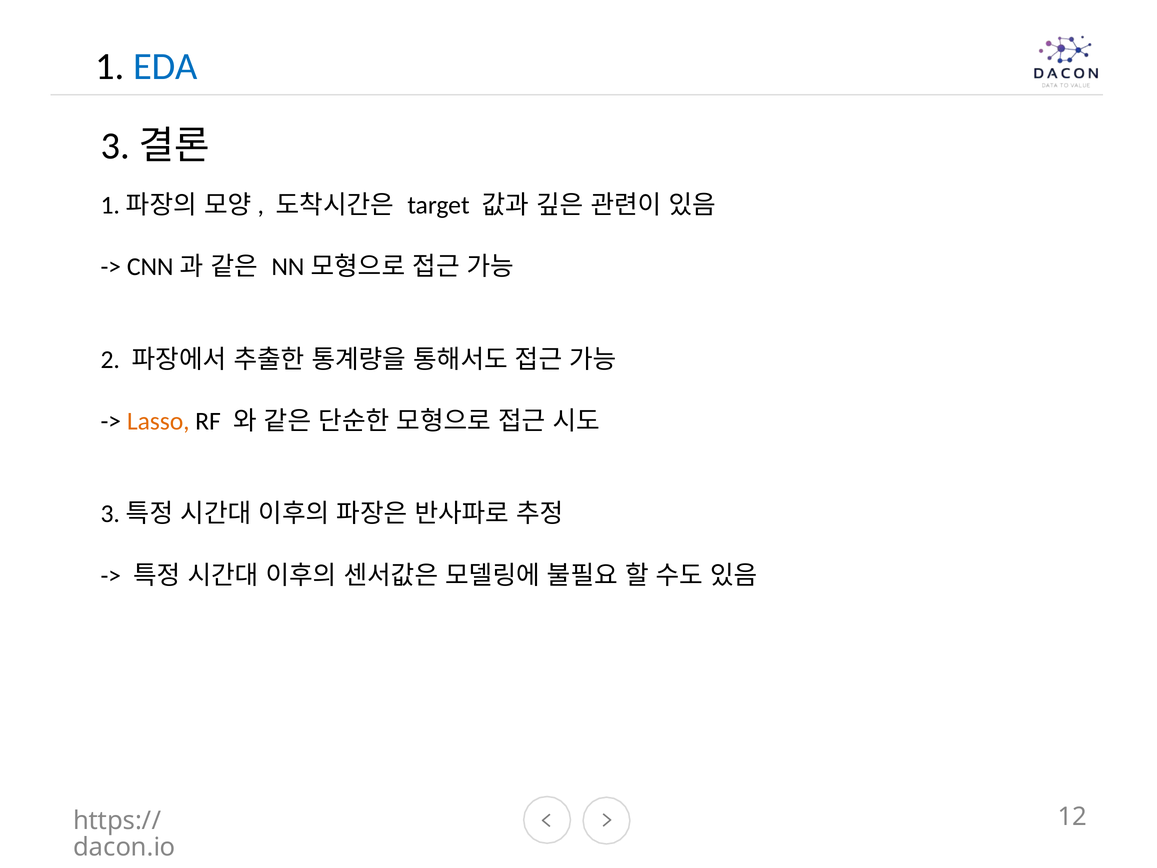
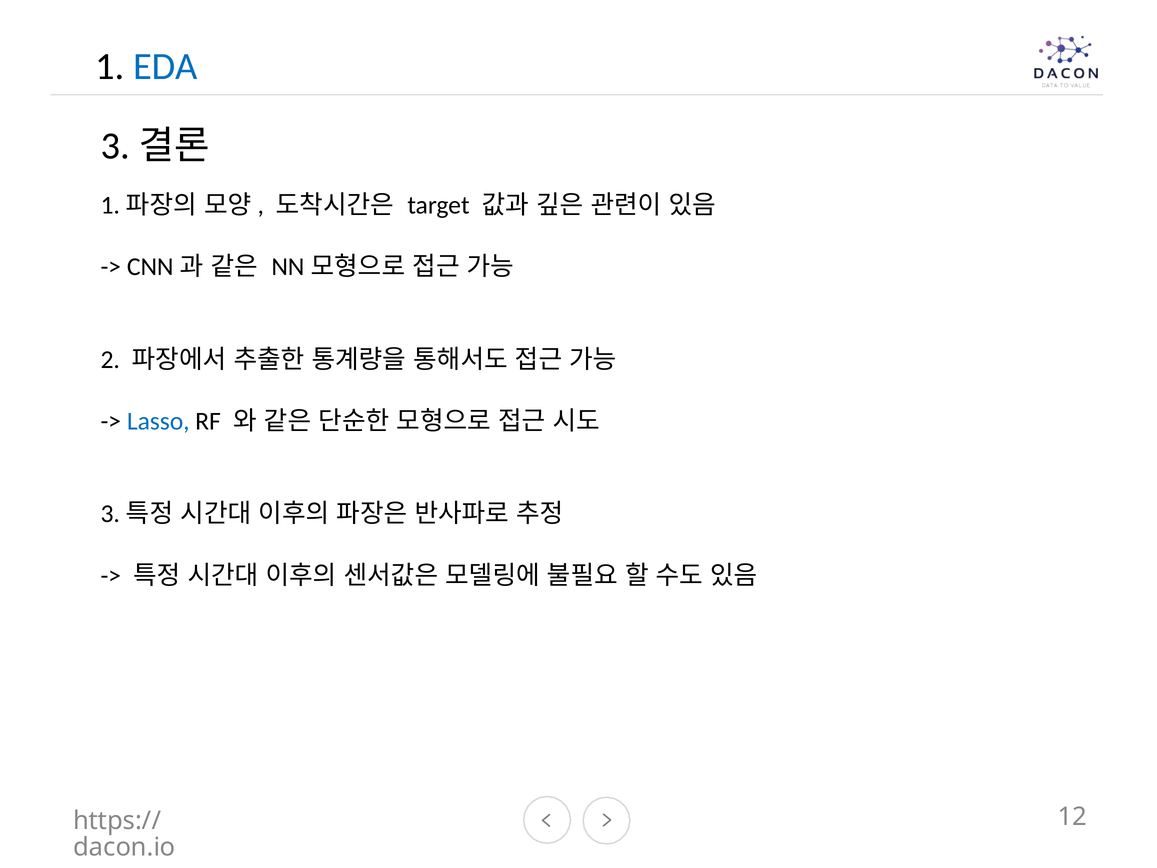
Lasso colour: orange -> blue
